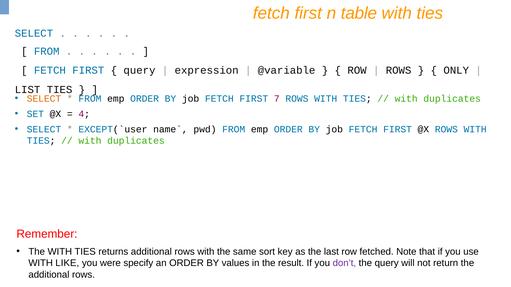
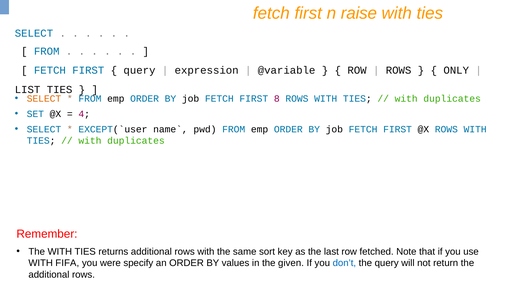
table: table -> raise
7: 7 -> 8
LIKE: LIKE -> FIFA
result: result -> given
don’t colour: purple -> blue
